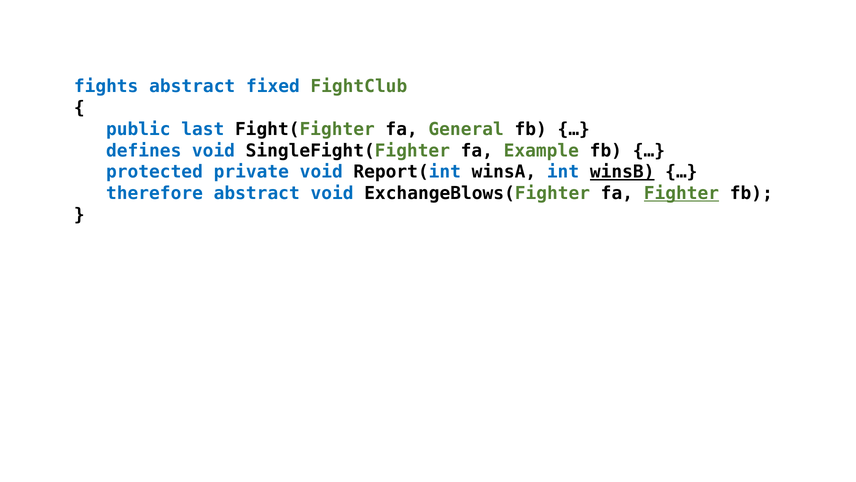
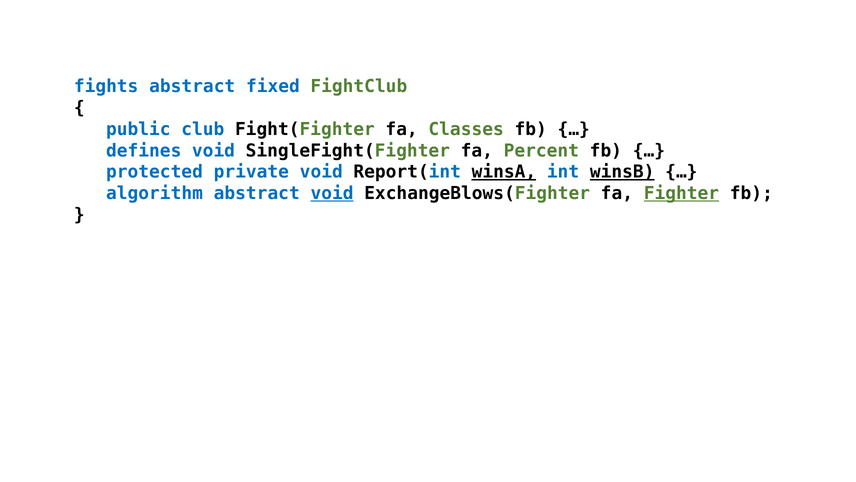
last: last -> club
General: General -> Classes
Example: Example -> Percent
winsA underline: none -> present
therefore: therefore -> algorithm
void at (332, 193) underline: none -> present
